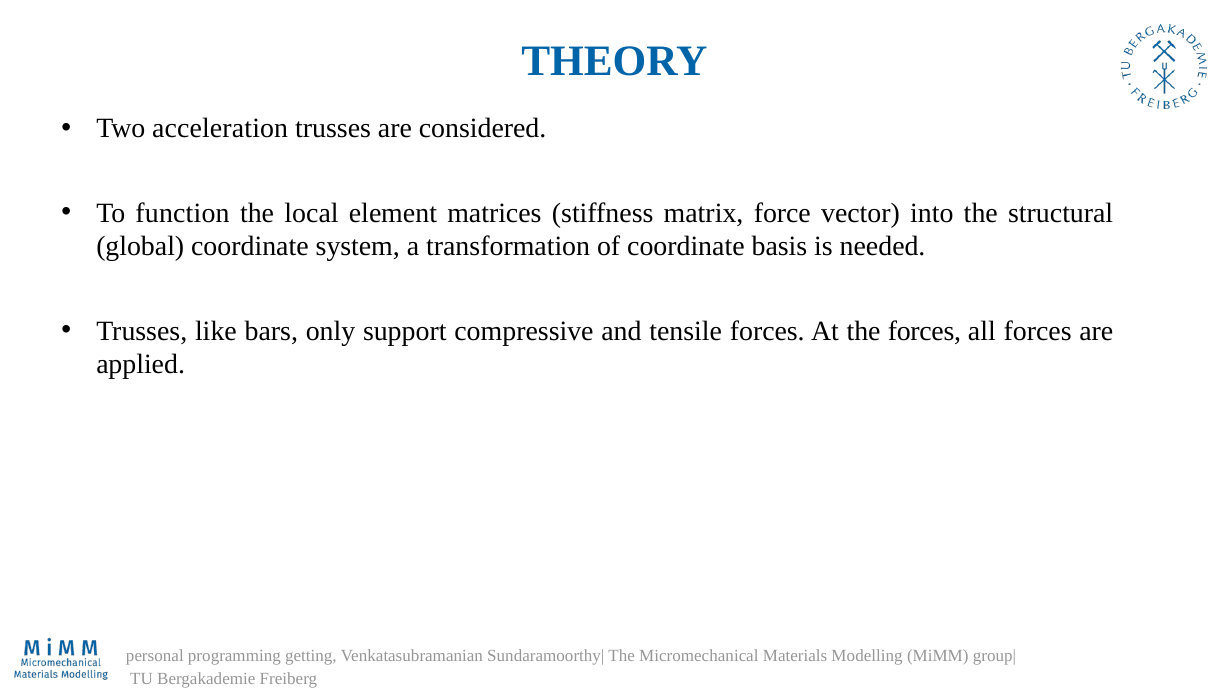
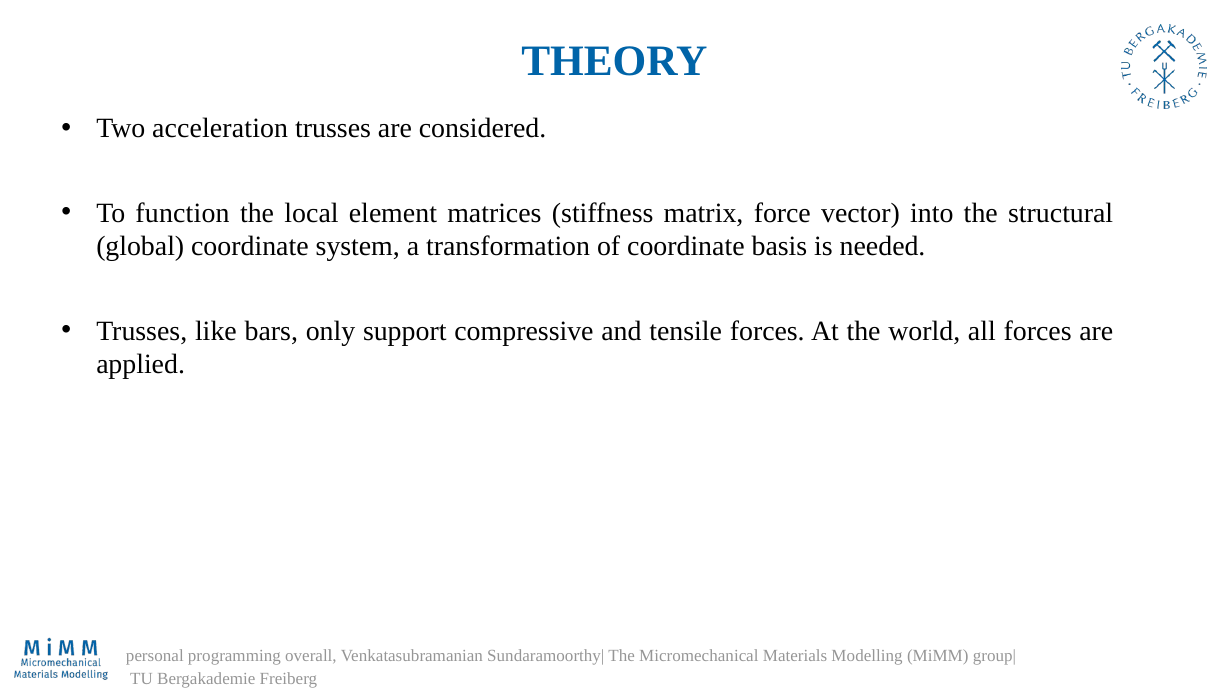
the forces: forces -> world
getting: getting -> overall
